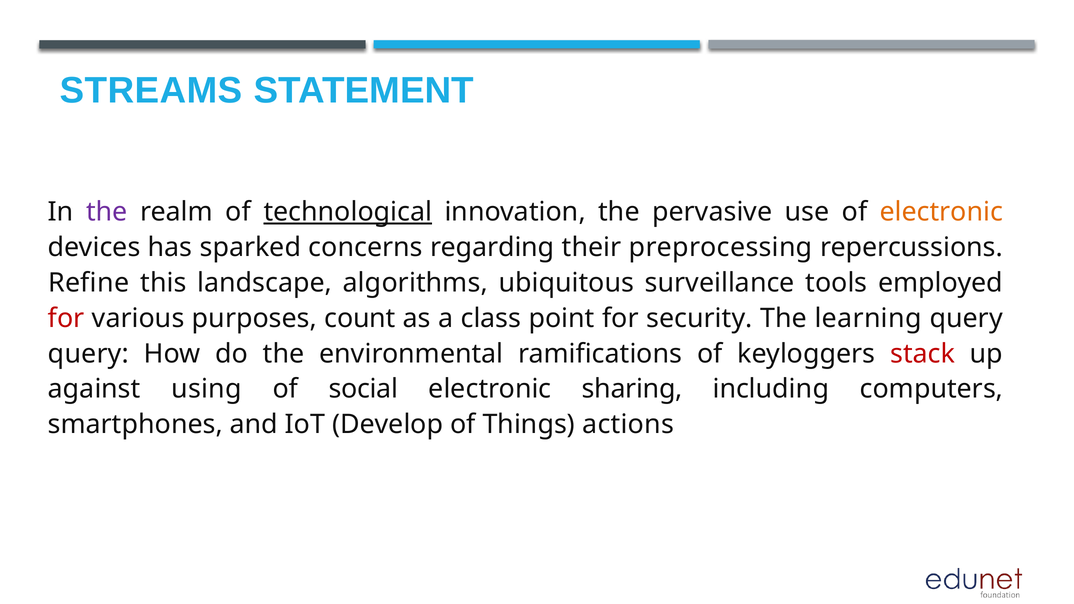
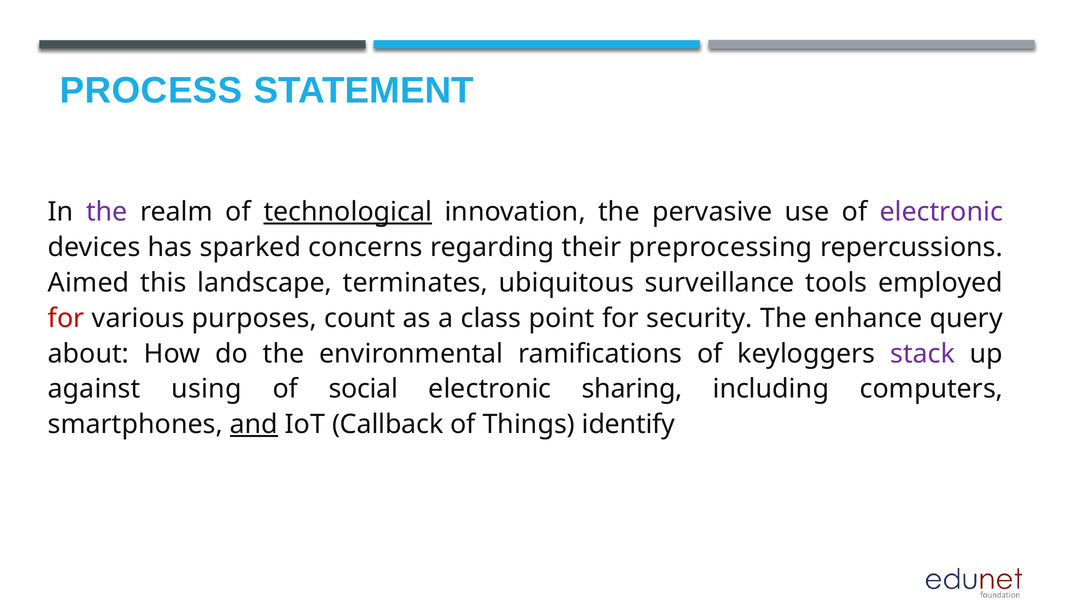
STREAMS: STREAMS -> PROCESS
electronic at (941, 212) colour: orange -> purple
Refine: Refine -> Aimed
algorithms: algorithms -> terminates
learning: learning -> enhance
query at (88, 354): query -> about
stack colour: red -> purple
and underline: none -> present
Develop: Develop -> Callback
actions: actions -> identify
